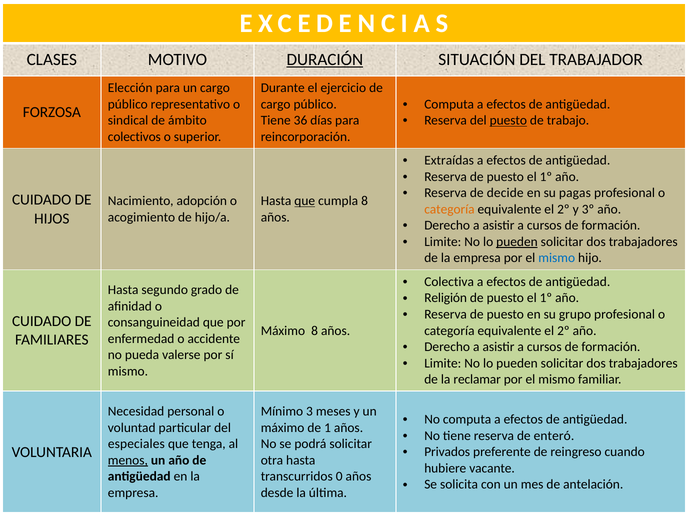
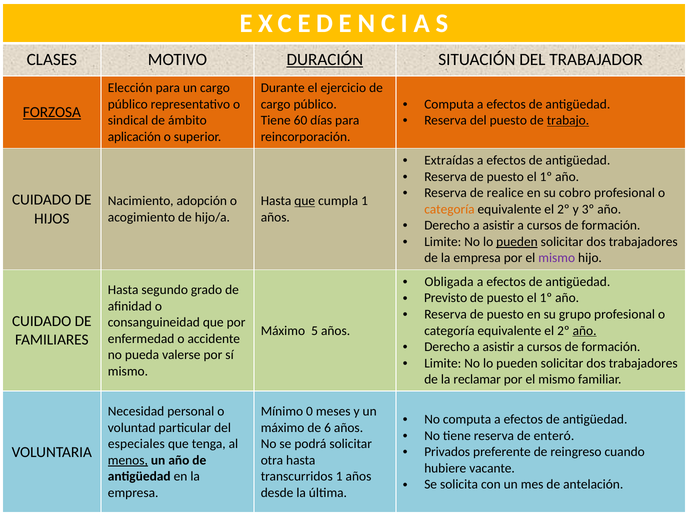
FORZOSA underline: none -> present
puesto at (508, 120) underline: present -> none
trabajo underline: none -> present
36: 36 -> 60
colectivos: colectivos -> aplicación
decide: decide -> realice
pagas: pagas -> cobro
cumpla 8: 8 -> 1
mismo at (557, 258) colour: blue -> purple
Colectiva: Colectiva -> Obligada
Religión: Religión -> Previsto
Máximo 8: 8 -> 5
año at (585, 331) underline: none -> present
3: 3 -> 0
1: 1 -> 6
transcurridos 0: 0 -> 1
